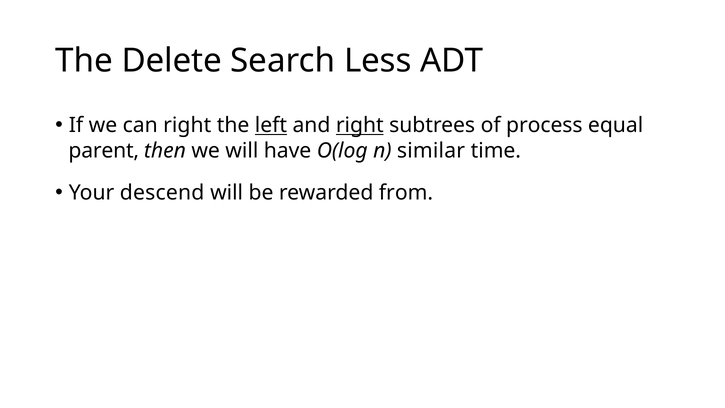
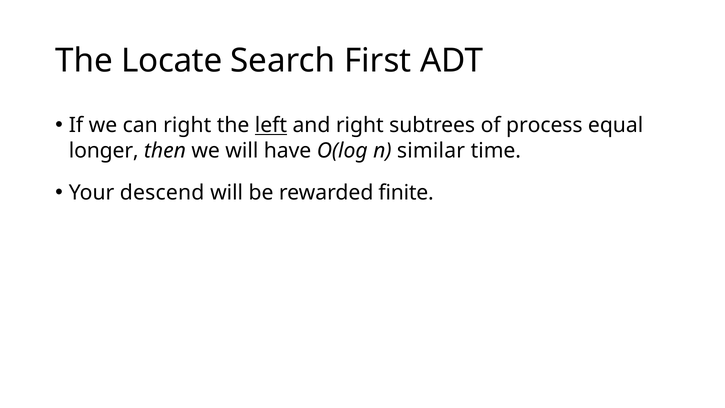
Delete: Delete -> Locate
Less: Less -> First
right at (360, 125) underline: present -> none
parent: parent -> longer
from: from -> finite
